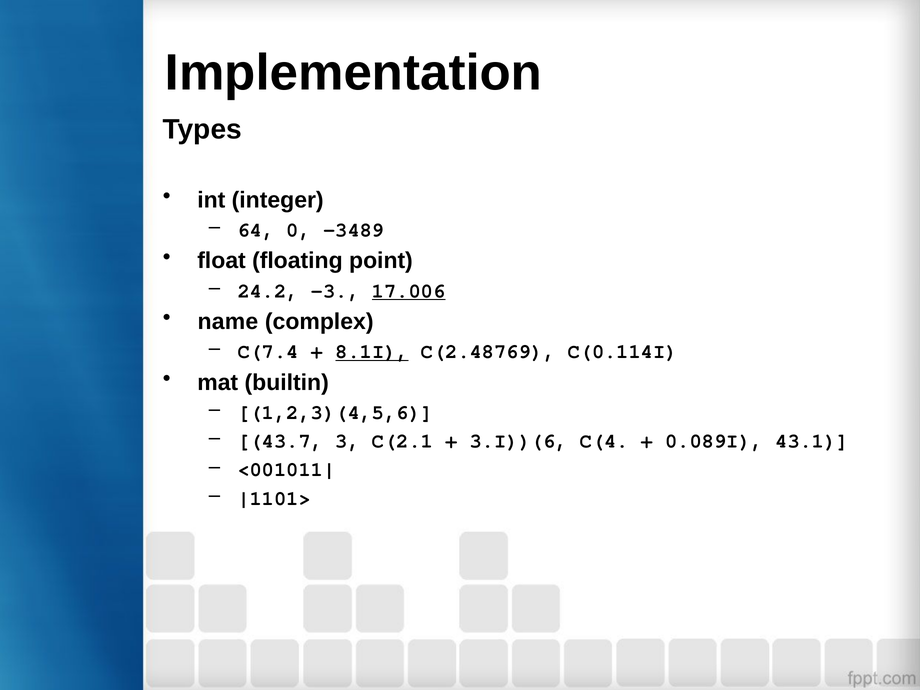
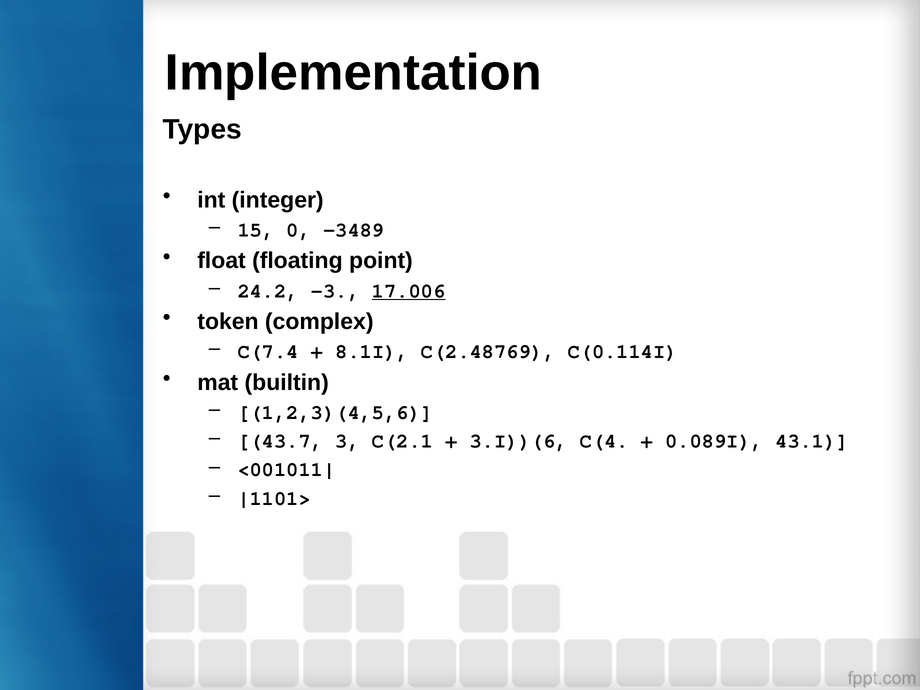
64: 64 -> 15
name: name -> token
8.1I underline: present -> none
